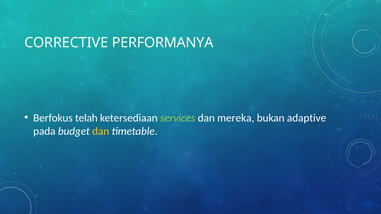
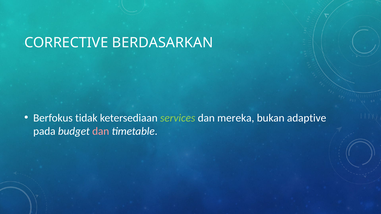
PERFORMANYA: PERFORMANYA -> BERDASARKAN
telah: telah -> tidak
dan at (101, 131) colour: yellow -> pink
